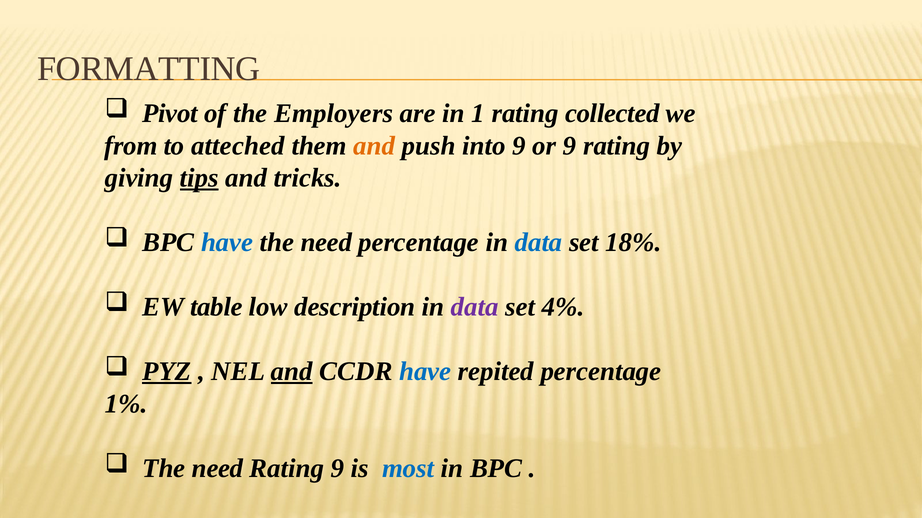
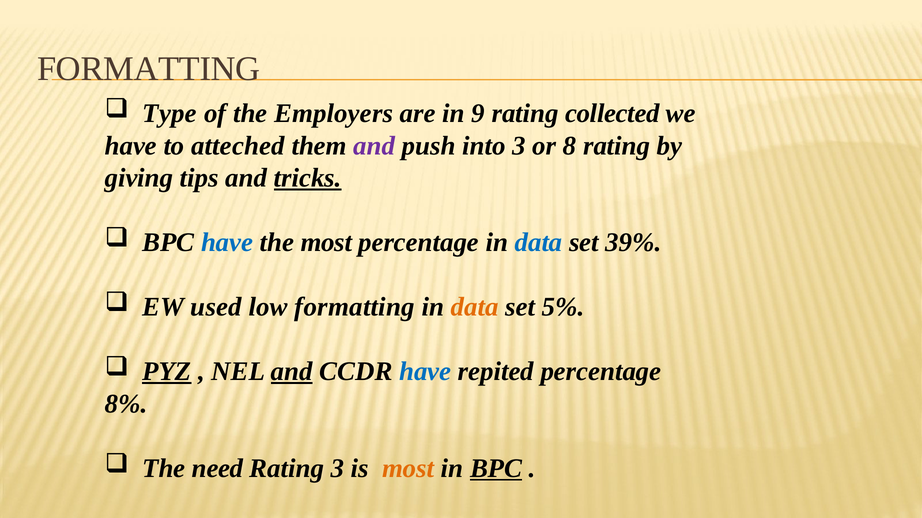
Pivot: Pivot -> Type
1: 1 -> 9
from at (131, 146): from -> have
and at (374, 146) colour: orange -> purple
into 9: 9 -> 3
or 9: 9 -> 8
tips underline: present -> none
tricks underline: none -> present
need at (326, 243): need -> most
18%: 18% -> 39%
table: table -> used
low description: description -> formatting
data at (475, 307) colour: purple -> orange
4%: 4% -> 5%
1%: 1% -> 8%
Rating 9: 9 -> 3
most at (408, 469) colour: blue -> orange
BPC at (496, 469) underline: none -> present
